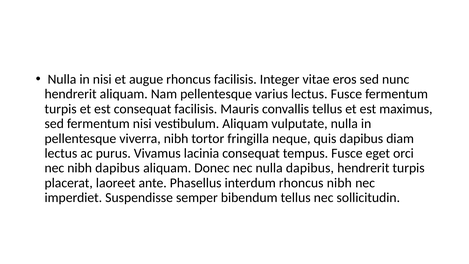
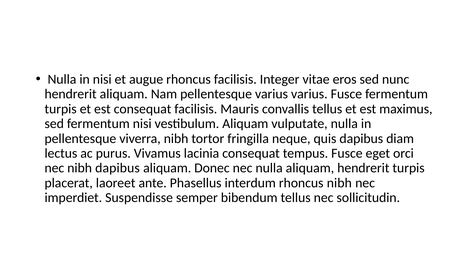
varius lectus: lectus -> varius
nulla dapibus: dapibus -> aliquam
